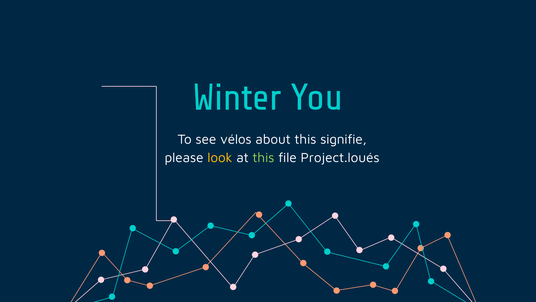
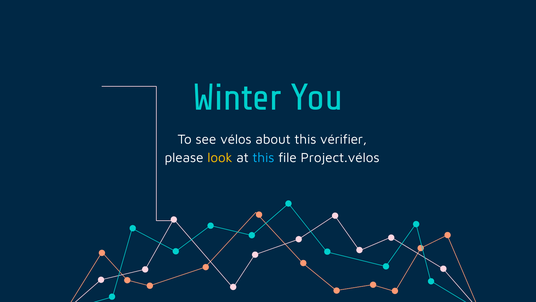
signifie: signifie -> vérifier
this at (263, 158) colour: light green -> light blue
Project.loués: Project.loués -> Project.vélos
